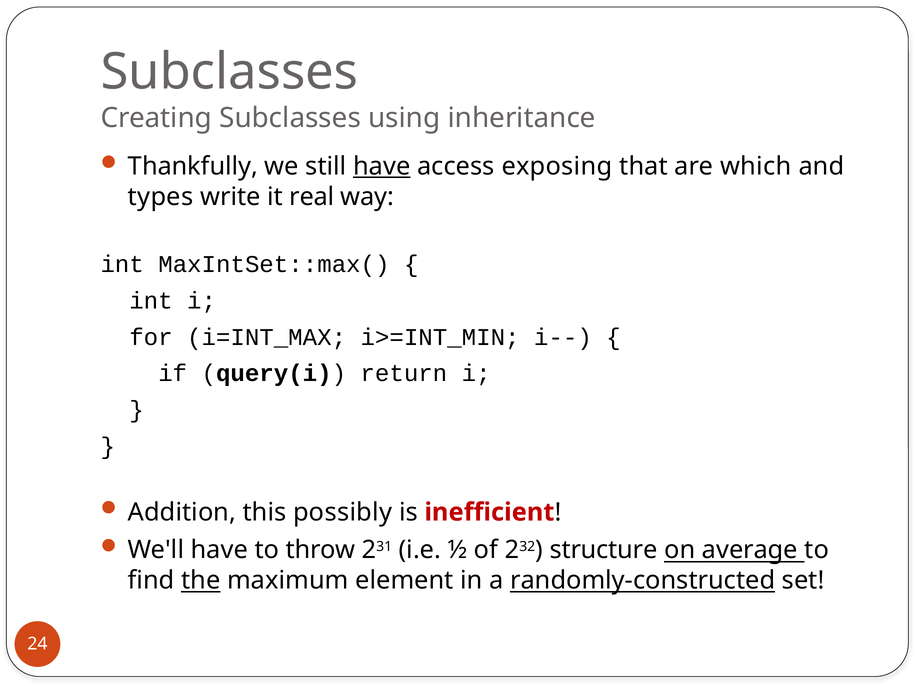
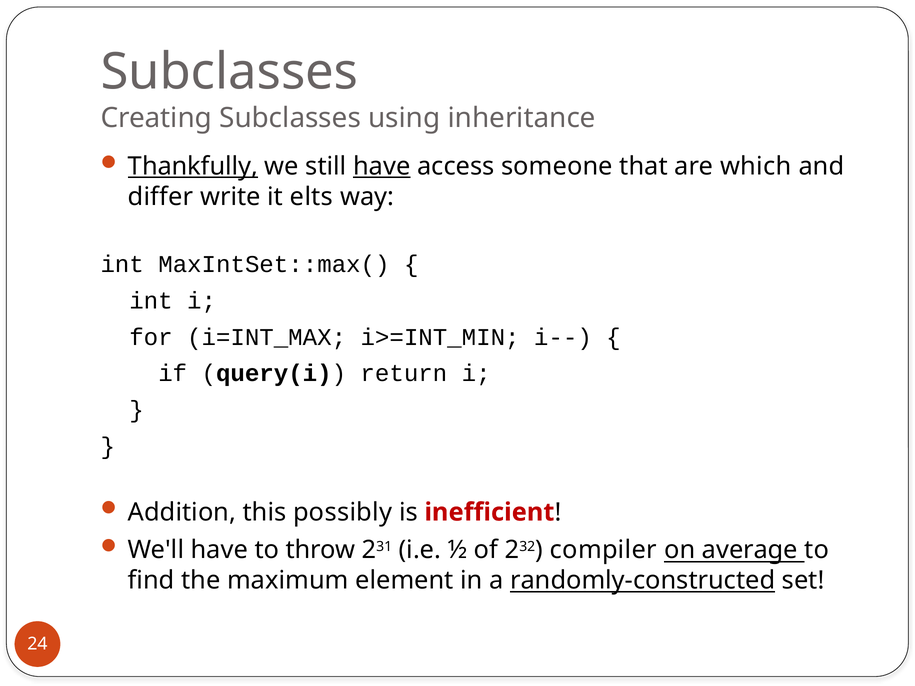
Thankfully underline: none -> present
exposing: exposing -> someone
types: types -> differ
real: real -> elts
structure: structure -> compiler
the underline: present -> none
